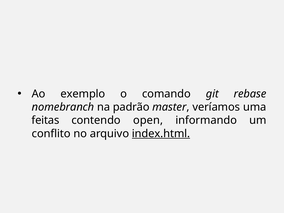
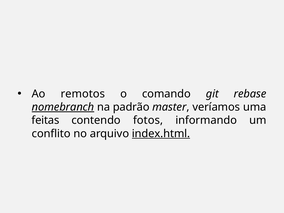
exemplo: exemplo -> remotos
nomebranch underline: none -> present
open: open -> fotos
